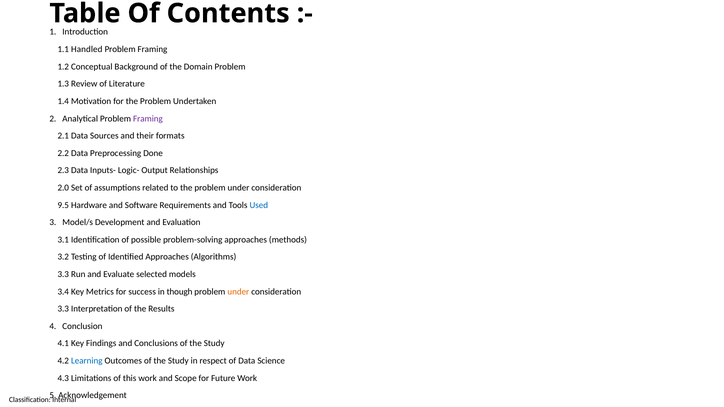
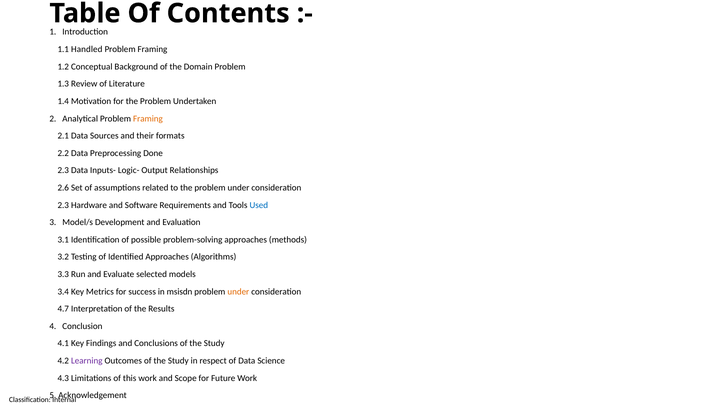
Framing at (148, 119) colour: purple -> orange
2.0: 2.0 -> 2.6
9.5 at (63, 205): 9.5 -> 2.3
though: though -> msisdn
3.3 at (63, 309): 3.3 -> 4.7
Learning colour: blue -> purple
